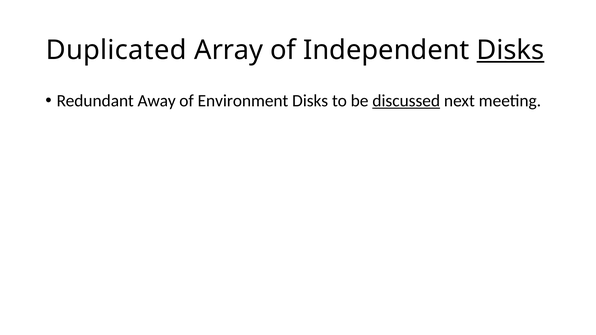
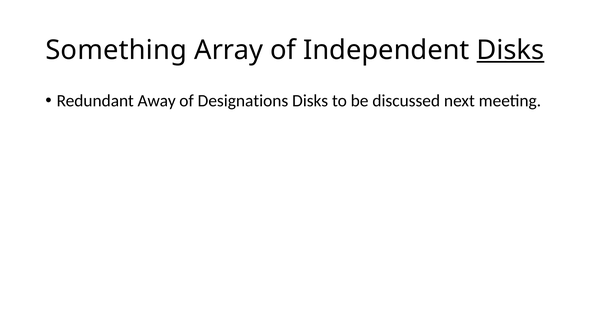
Duplicated: Duplicated -> Something
Environment: Environment -> Designations
discussed underline: present -> none
